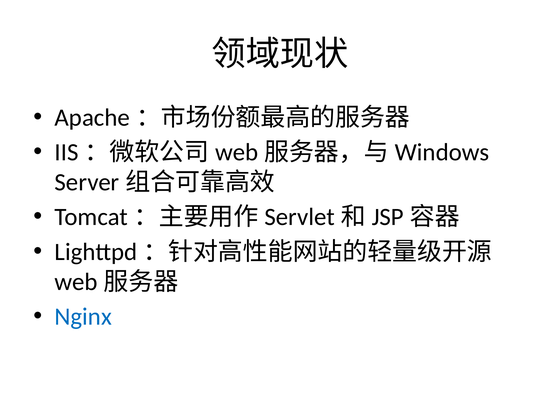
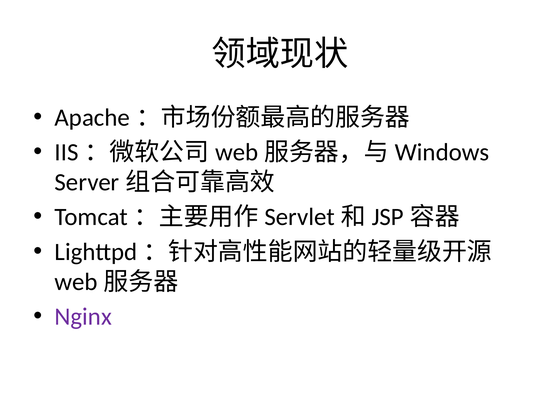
Nginx colour: blue -> purple
